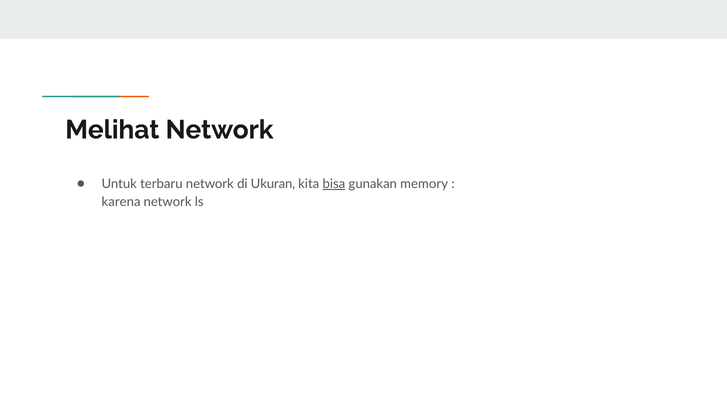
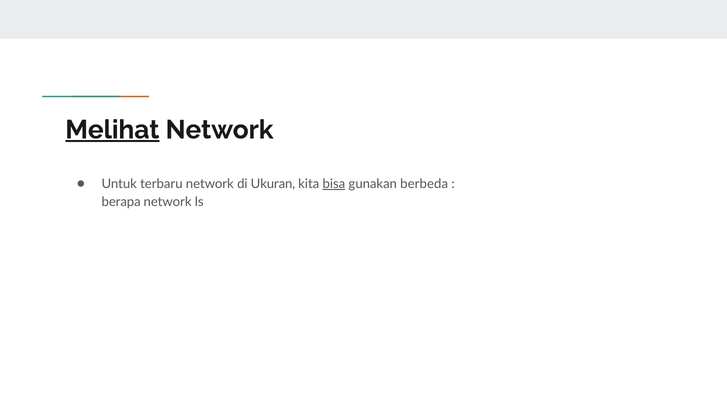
Melihat underline: none -> present
memory: memory -> berbeda
karena: karena -> berapa
